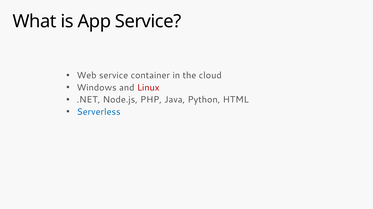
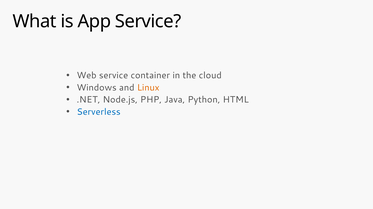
Linux colour: red -> orange
